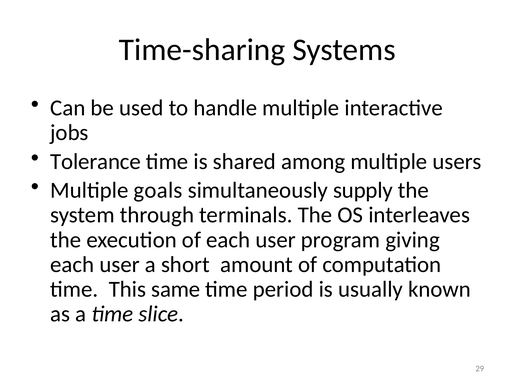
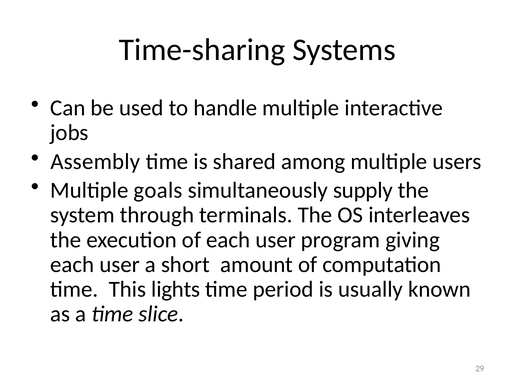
Tolerance: Tolerance -> Assembly
same: same -> lights
